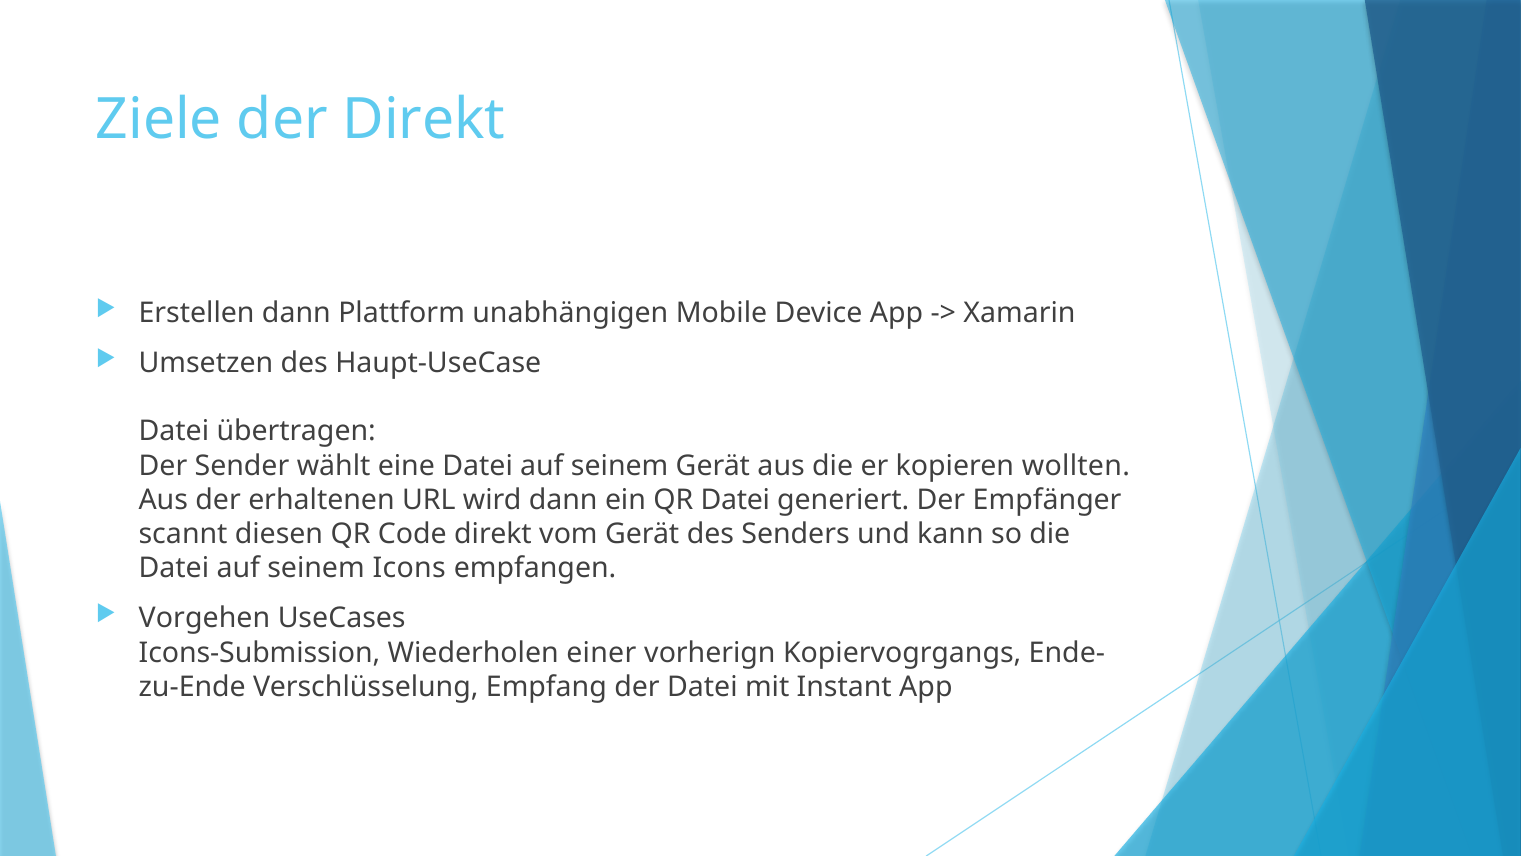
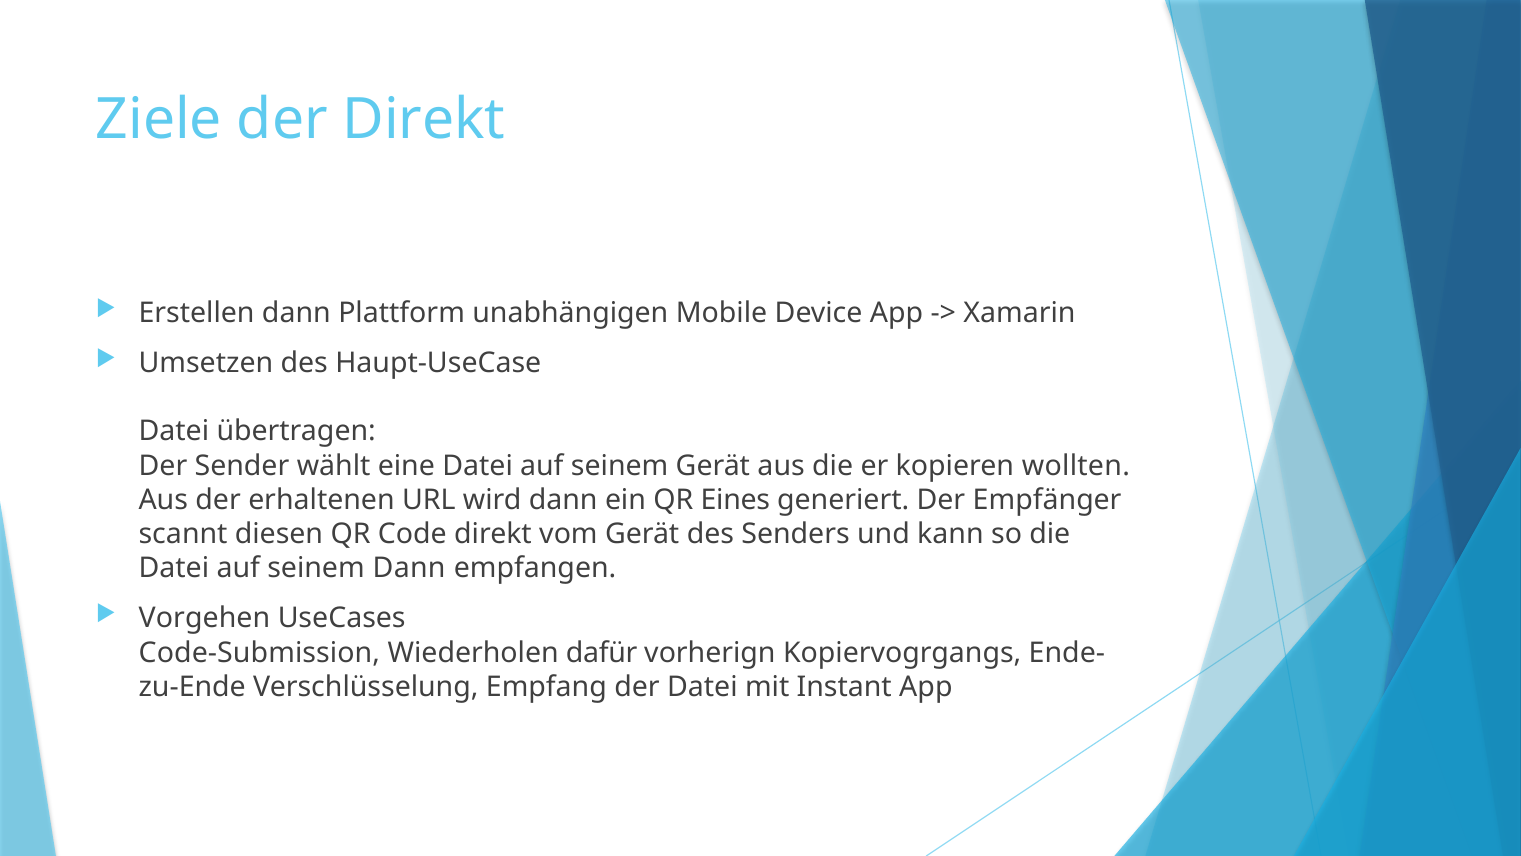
QR Datei: Datei -> Eines
seinem Icons: Icons -> Dann
Icons-Submission: Icons-Submission -> Code-Submission
einer: einer -> dafür
